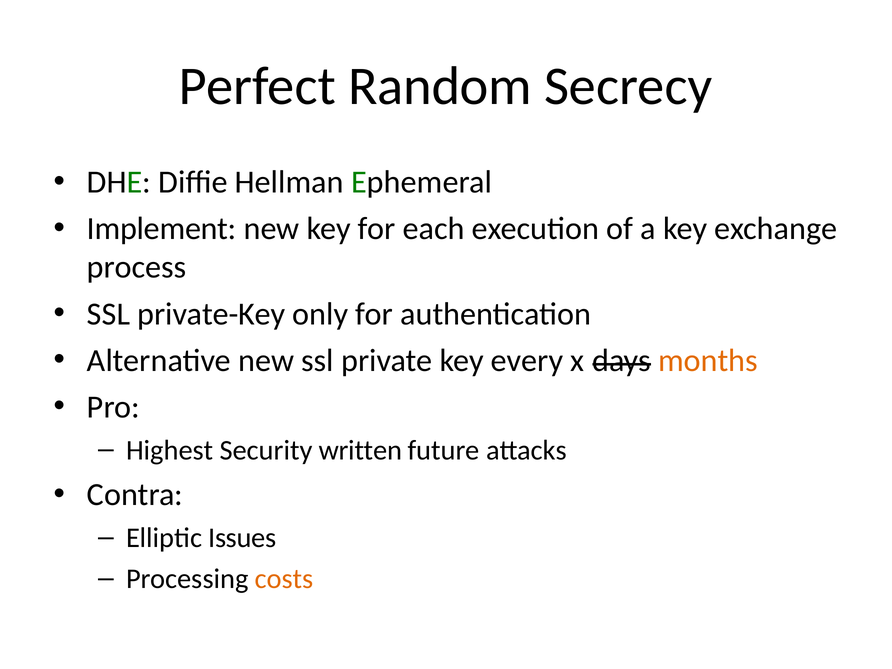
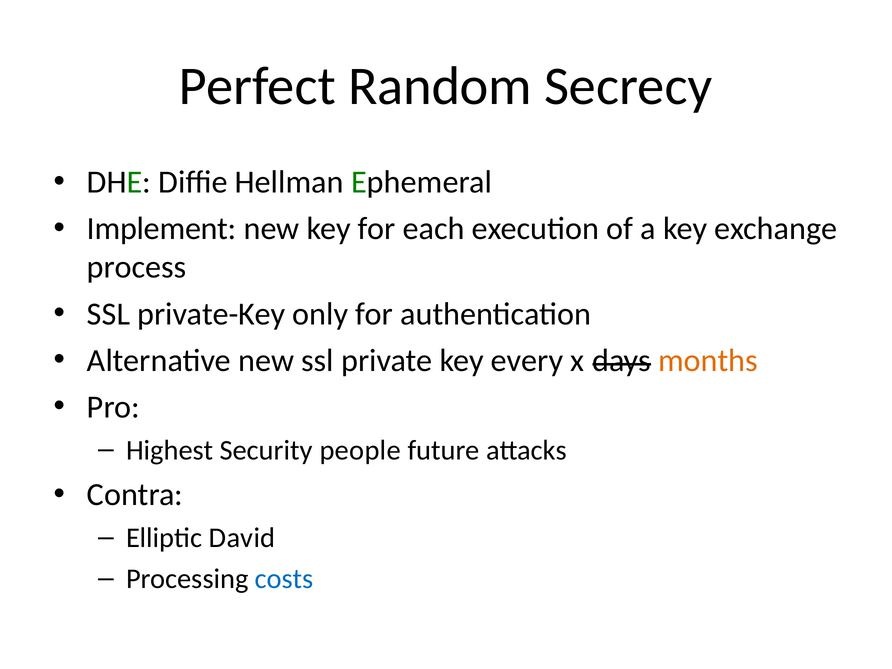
written: written -> people
Issues: Issues -> David
costs colour: orange -> blue
